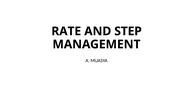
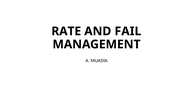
STEP: STEP -> FAIL
